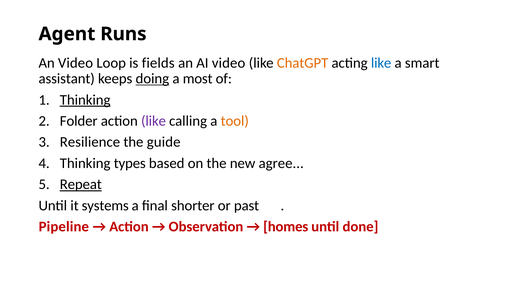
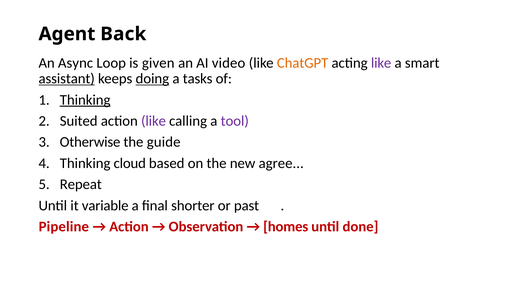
Runs: Runs -> Back
An Video: Video -> Async
fields: fields -> given
like at (381, 63) colour: blue -> purple
assistant underline: none -> present
most: most -> tasks
Folder: Folder -> Suited
tool colour: orange -> purple
Resilience: Resilience -> Otherwise
types: types -> cloud
Repeat underline: present -> none
systems: systems -> variable
